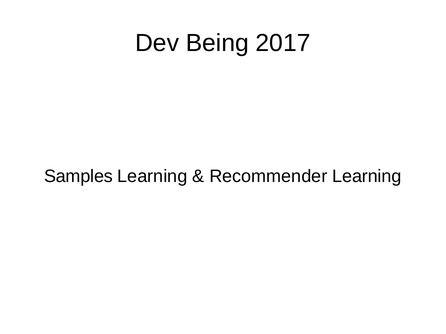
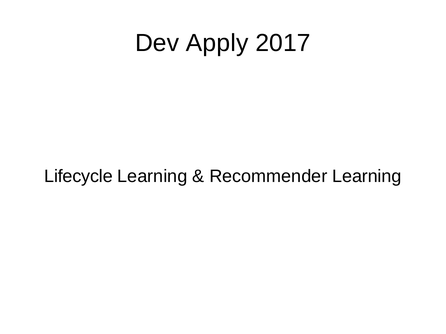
Being: Being -> Apply
Samples: Samples -> Lifecycle
